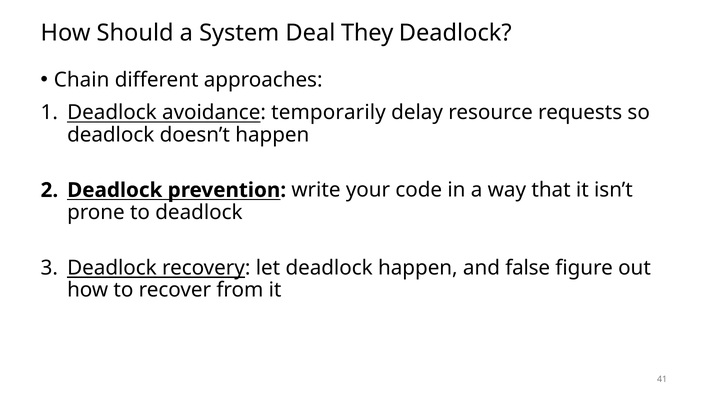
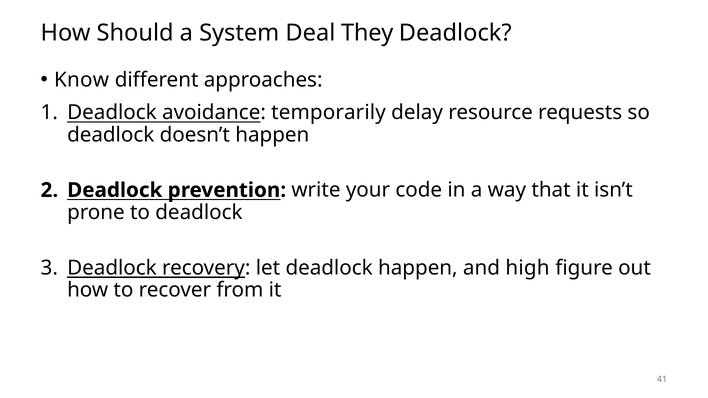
Chain: Chain -> Know
false: false -> high
